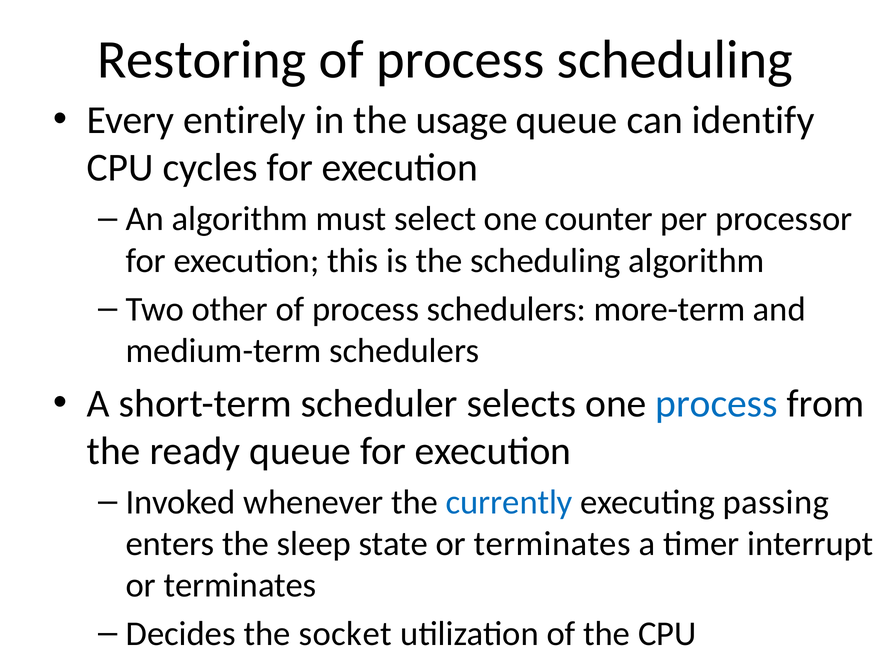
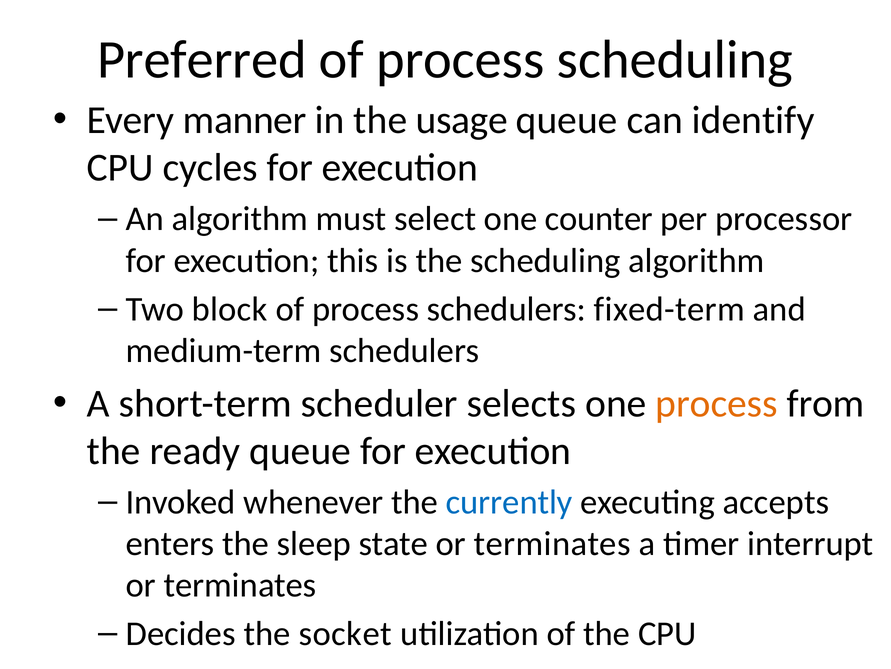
Restoring: Restoring -> Preferred
entirely: entirely -> manner
other: other -> block
more-term: more-term -> fixed-term
process at (717, 403) colour: blue -> orange
passing: passing -> accepts
